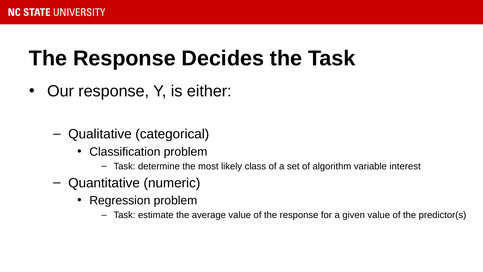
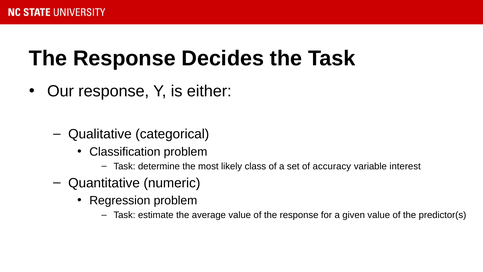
algorithm: algorithm -> accuracy
